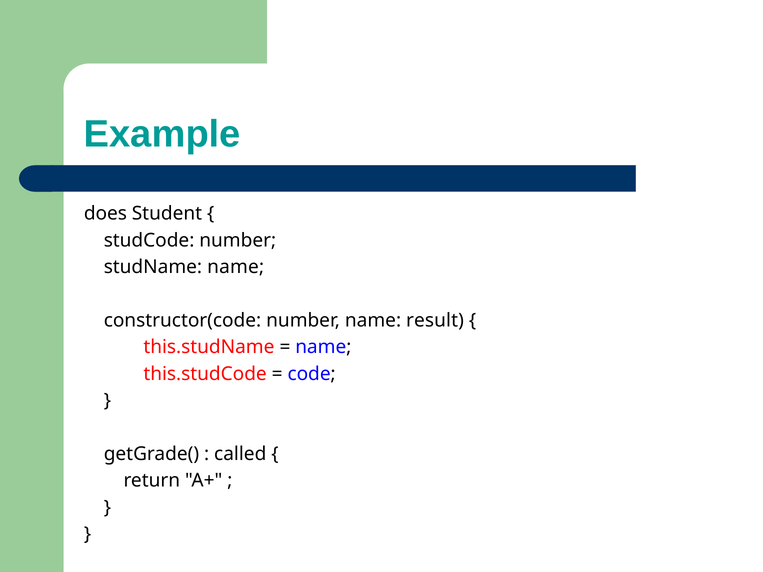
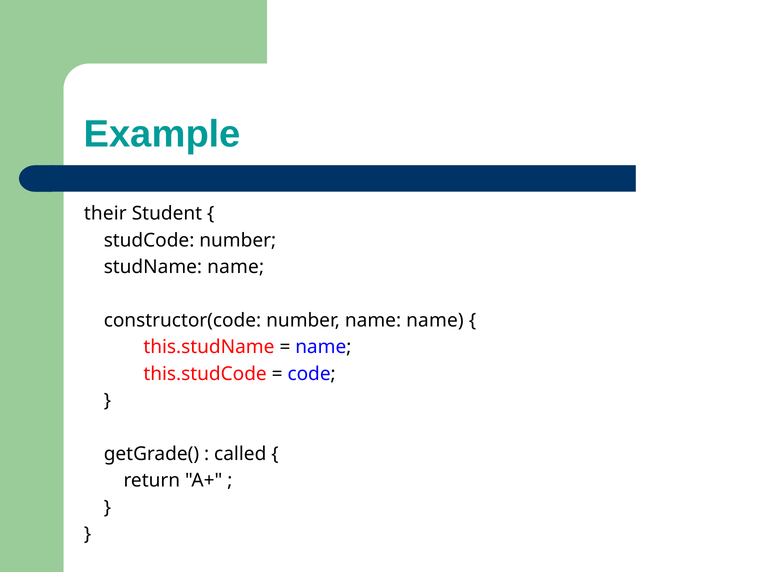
does: does -> their
name result: result -> name
